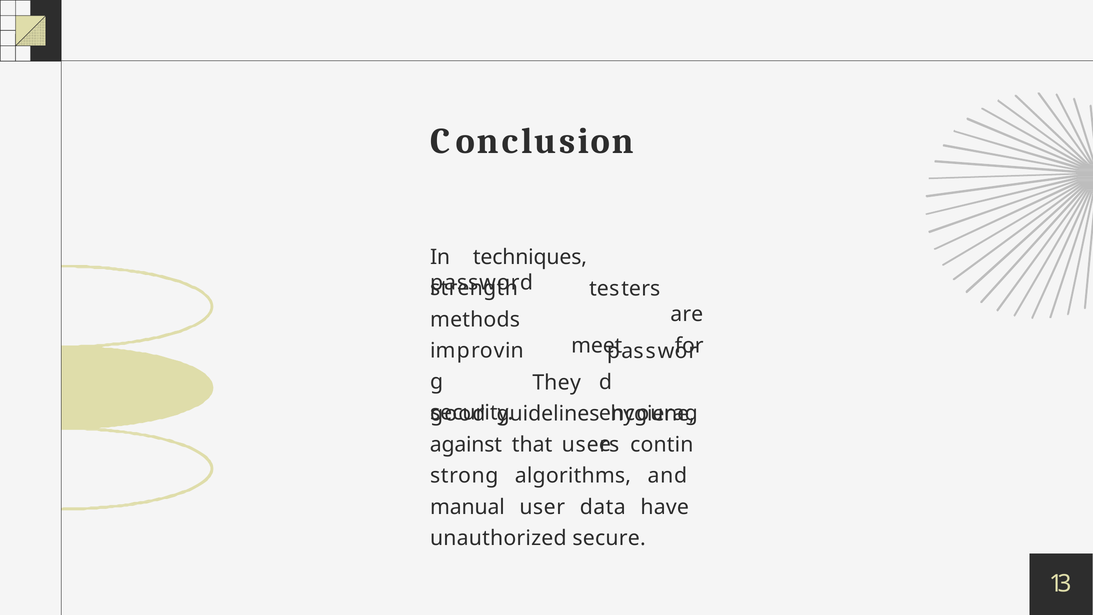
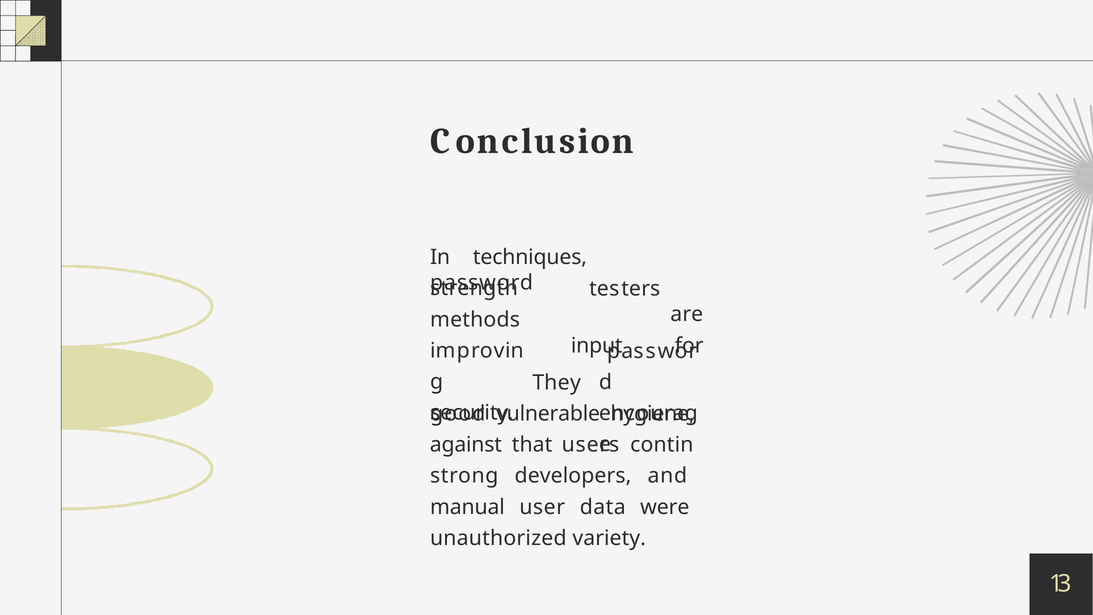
meet: meet -> input
guidelines: guidelines -> vulnerable
algorithms: algorithms -> developers
have: have -> were
secure: secure -> variety
